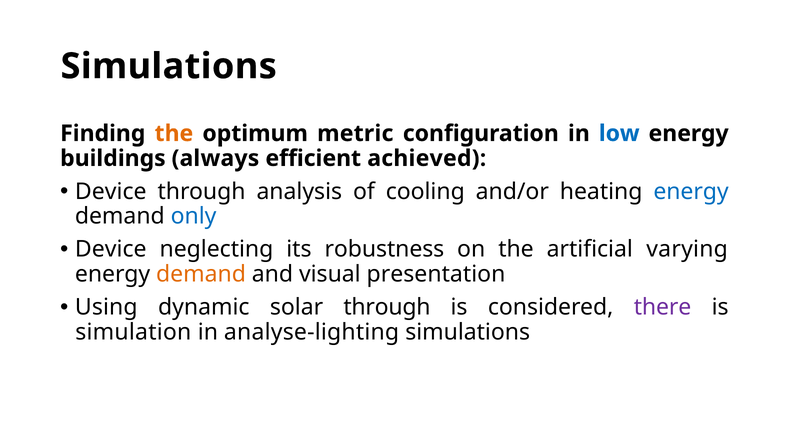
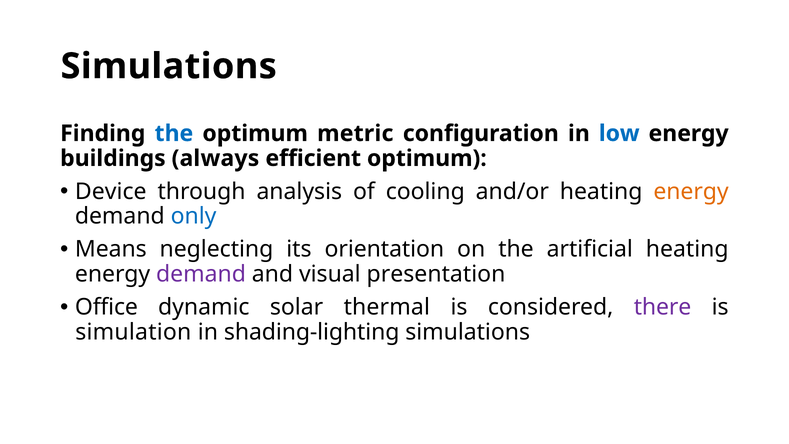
the at (174, 133) colour: orange -> blue
efficient achieved: achieved -> optimum
energy at (691, 191) colour: blue -> orange
Device at (111, 249): Device -> Means
robustness: robustness -> orientation
artificial varying: varying -> heating
demand at (201, 274) colour: orange -> purple
Using: Using -> Office
solar through: through -> thermal
analyse-lighting: analyse-lighting -> shading-lighting
